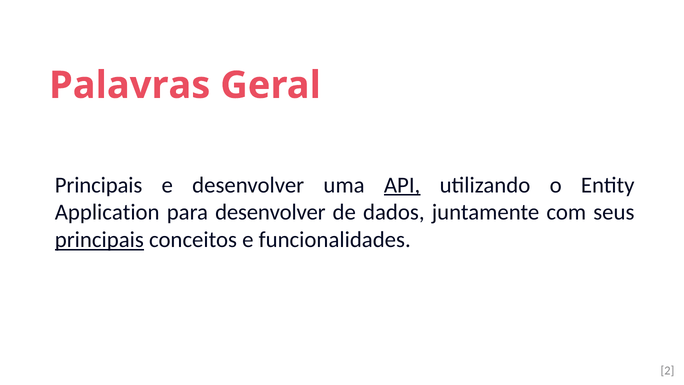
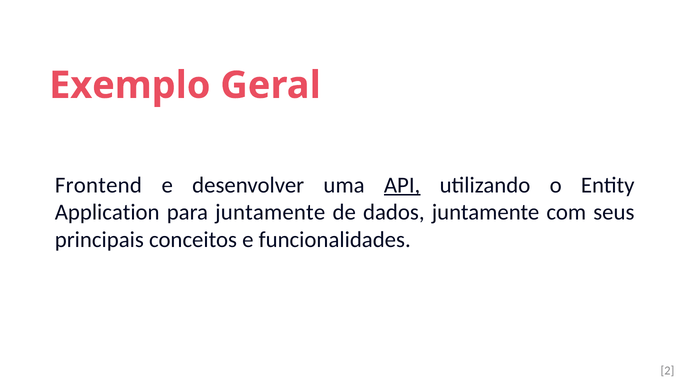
Palavras: Palavras -> Exemplo
Principais at (99, 185): Principais -> Frontend
para desenvolver: desenvolver -> juntamente
principais at (99, 240) underline: present -> none
